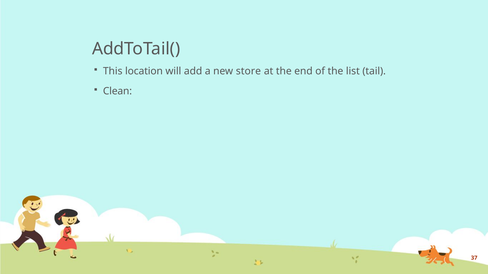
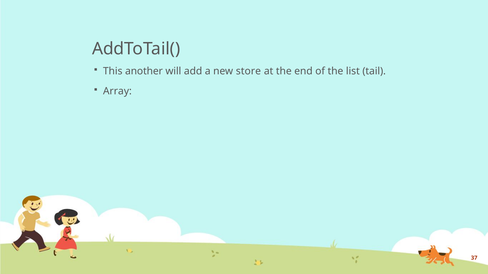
location: location -> another
Clean: Clean -> Array
